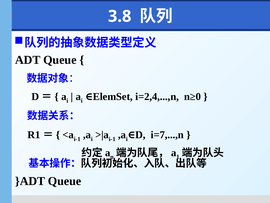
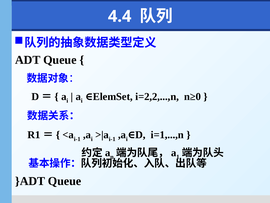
3.8: 3.8 -> 4.4
i=2,4,...,n: i=2,4,...,n -> i=2,2,...,n
i=7,...,n: i=7,...,n -> i=1,...,n
